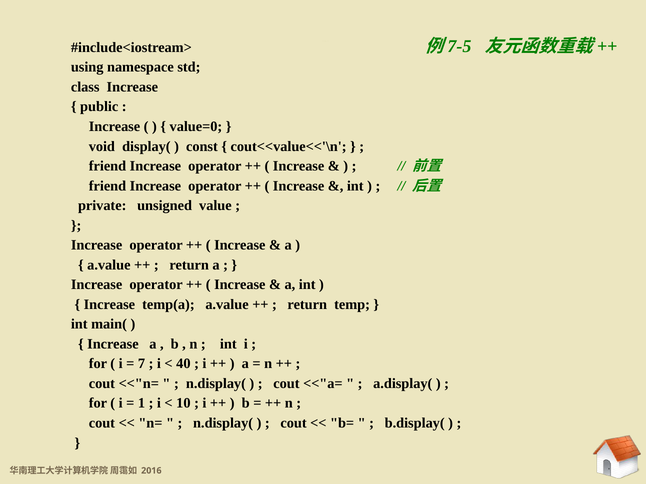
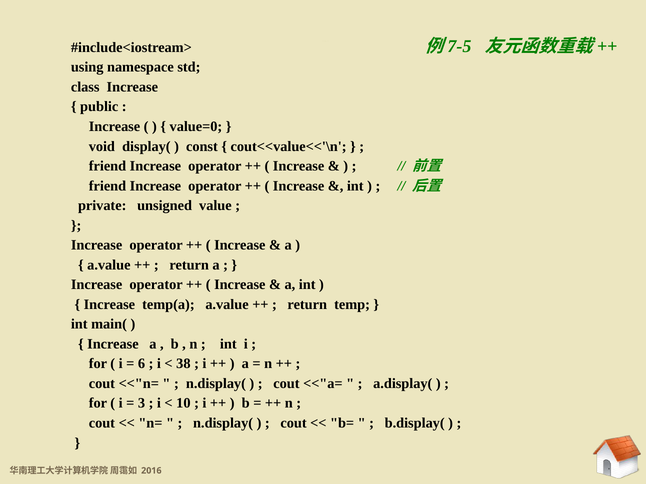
7: 7 -> 6
40: 40 -> 38
1: 1 -> 3
